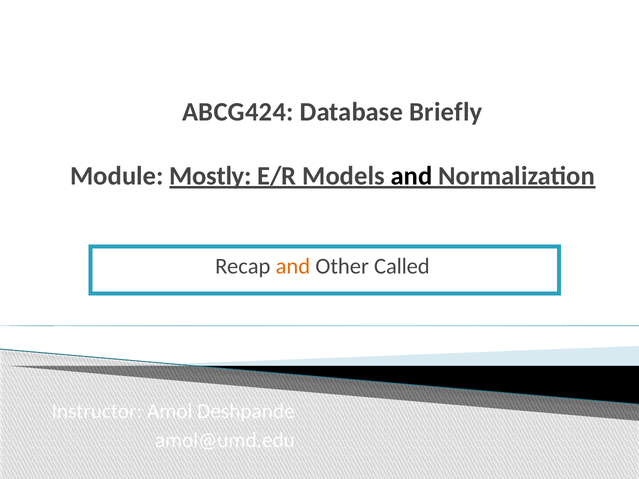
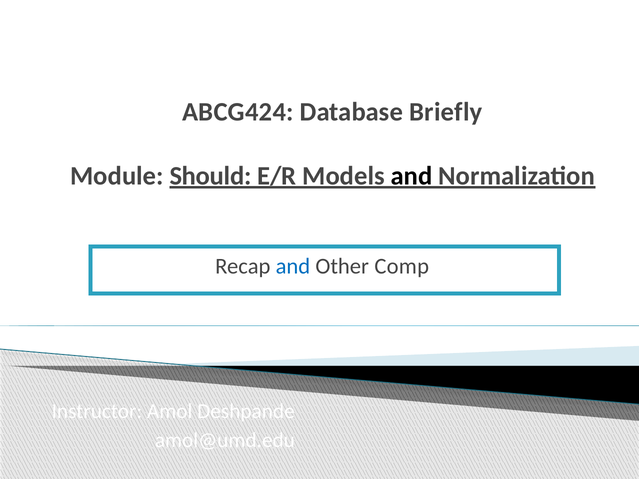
Mostly: Mostly -> Should
and at (293, 266) colour: orange -> blue
Called: Called -> Comp
